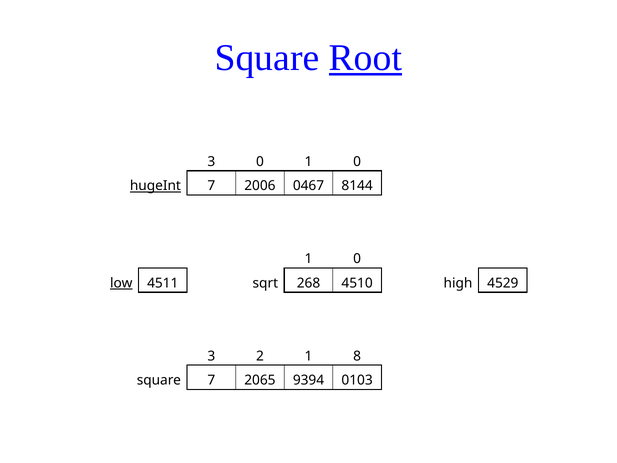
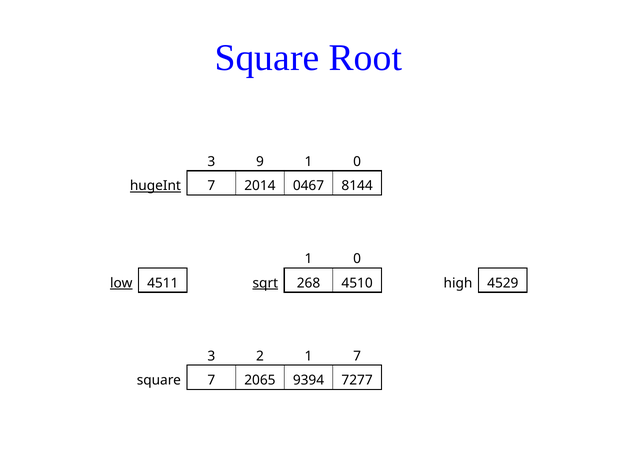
Root underline: present -> none
3 0: 0 -> 9
2006: 2006 -> 2014
sqrt underline: none -> present
1 8: 8 -> 7
0103: 0103 -> 7277
